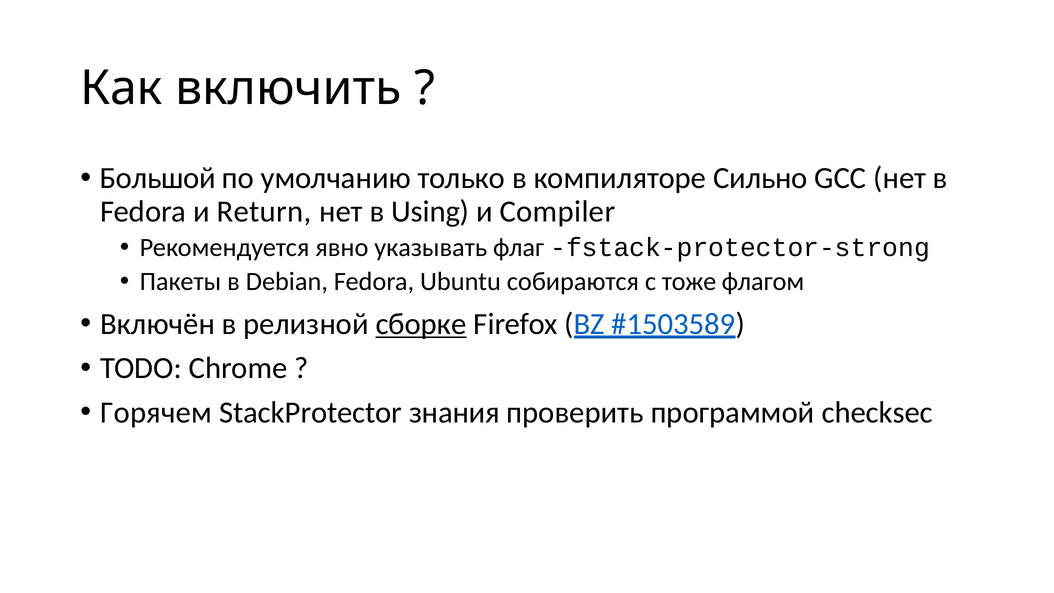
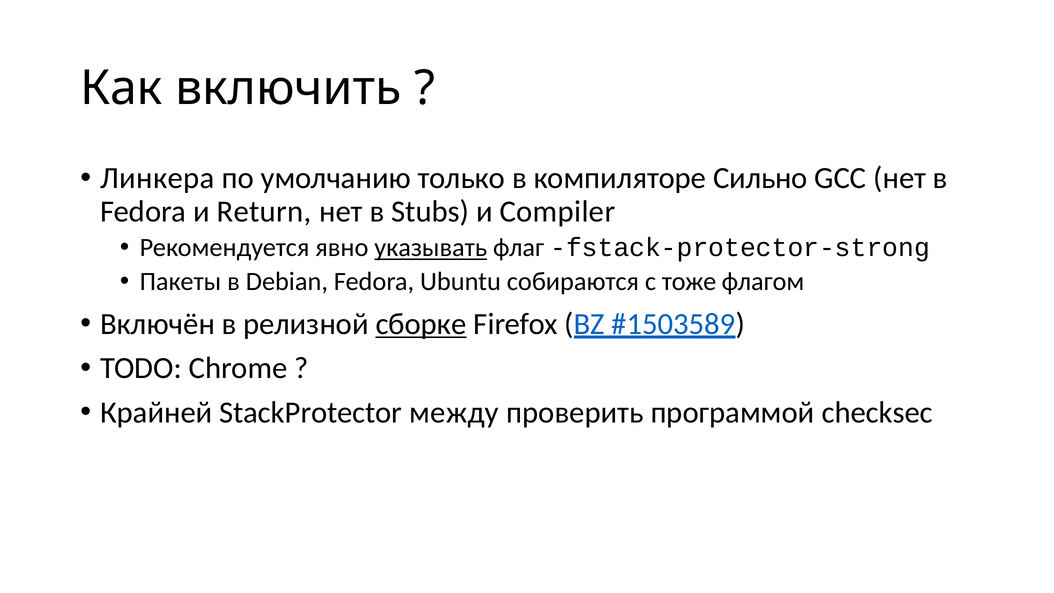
Большой: Большой -> Линкера
Using: Using -> Stubs
указывать underline: none -> present
Горячем: Горячем -> Крайней
знания: знания -> между
